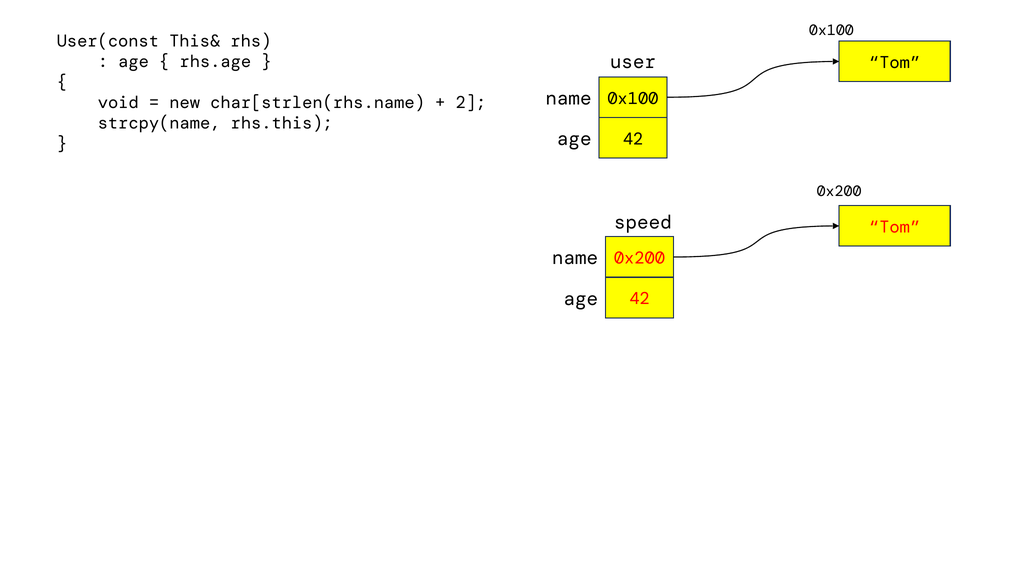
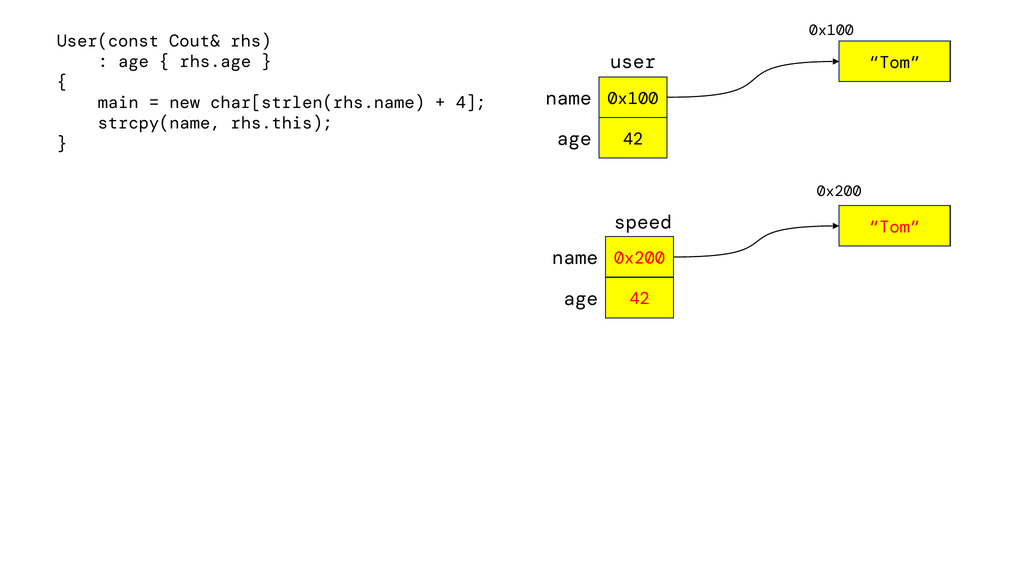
This&: This& -> Cout&
void: void -> main
2: 2 -> 4
